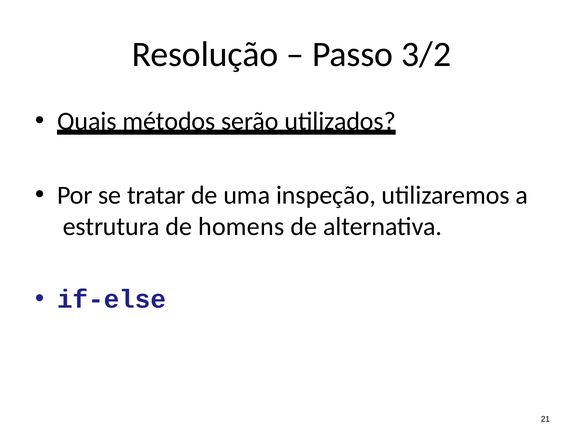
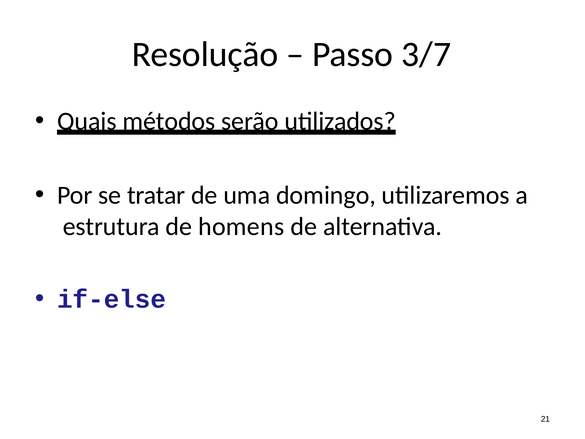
3/2: 3/2 -> 3/7
inspeção: inspeção -> domingo
